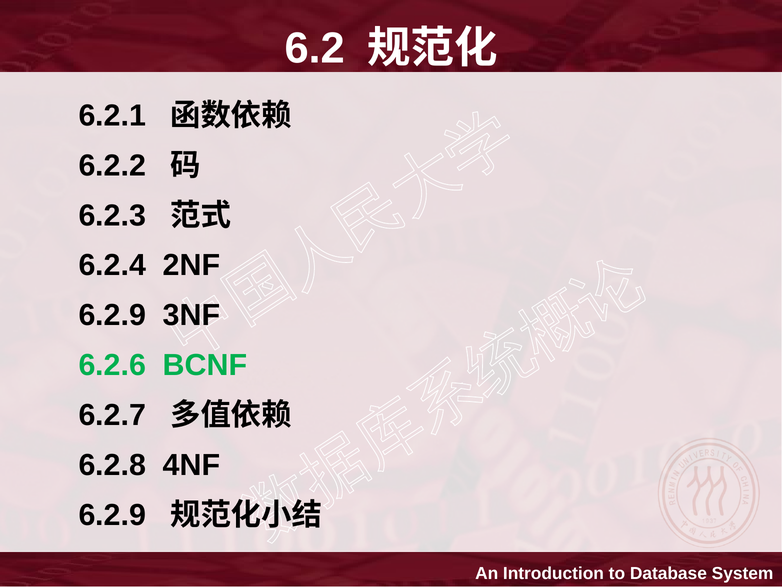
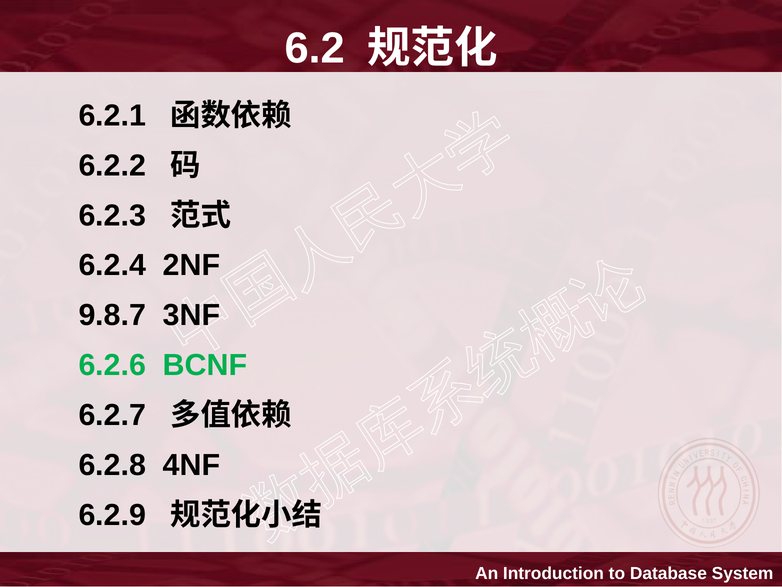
6.2.9 at (112, 315): 6.2.9 -> 9.8.7
